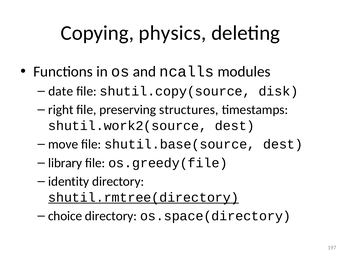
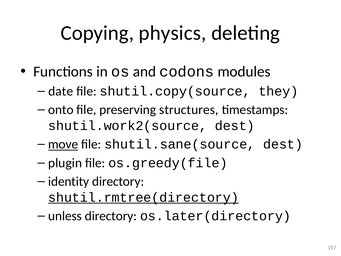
ncalls: ncalls -> codons
disk: disk -> they
right: right -> onto
move underline: none -> present
shutil.base(source: shutil.base(source -> shutil.sane(source
library: library -> plugin
choice: choice -> unless
os.space(directory: os.space(directory -> os.later(directory
